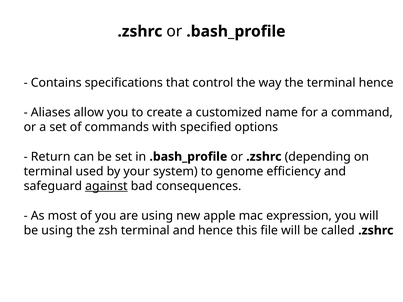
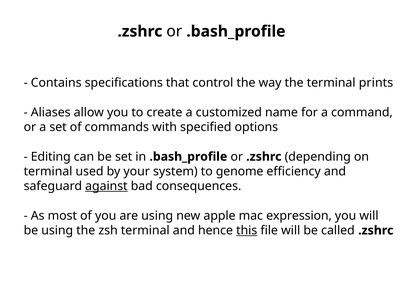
terminal hence: hence -> prints
Return: Return -> Editing
this underline: none -> present
